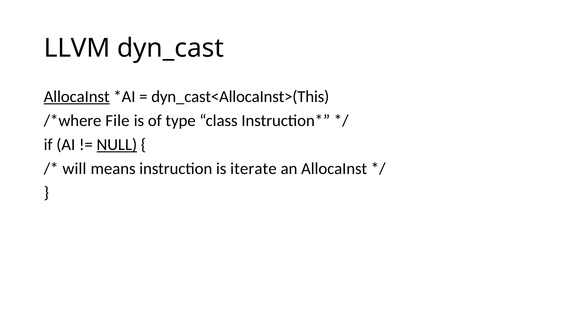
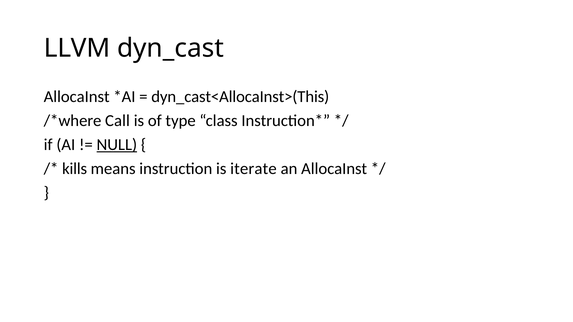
AllocaInst at (77, 97) underline: present -> none
File: File -> Call
will: will -> kills
